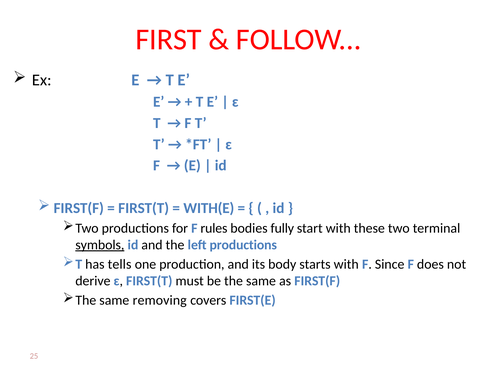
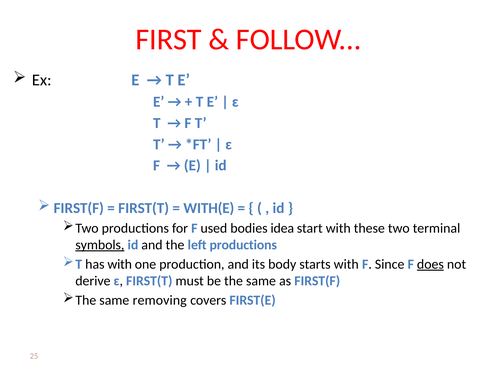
rules: rules -> used
fully: fully -> idea
has tells: tells -> with
does underline: none -> present
